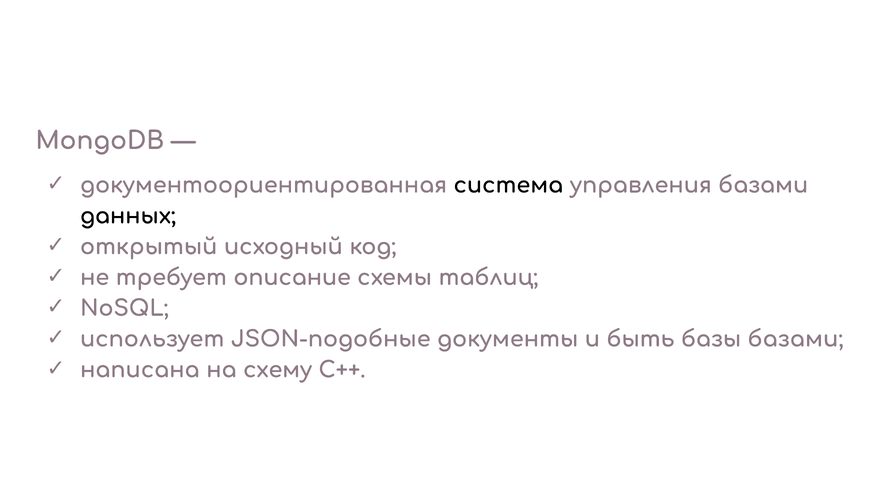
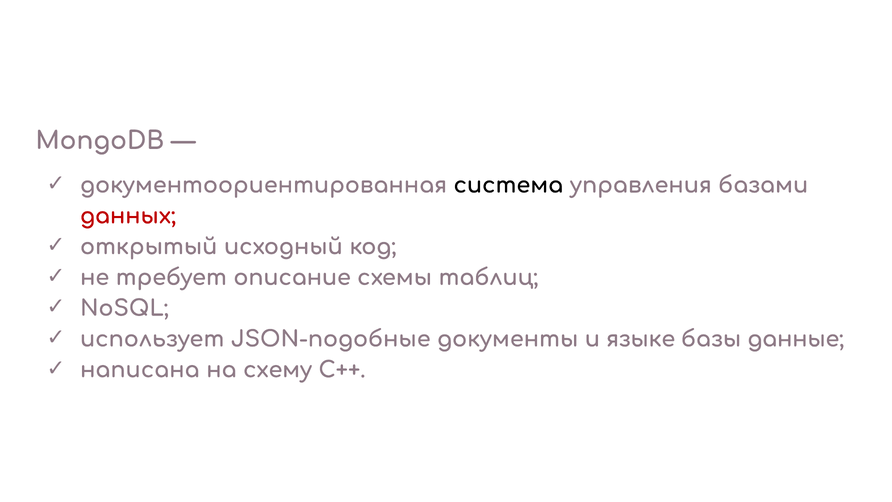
данных colour: black -> red
быть: быть -> языке
базы базами: базами -> данные
